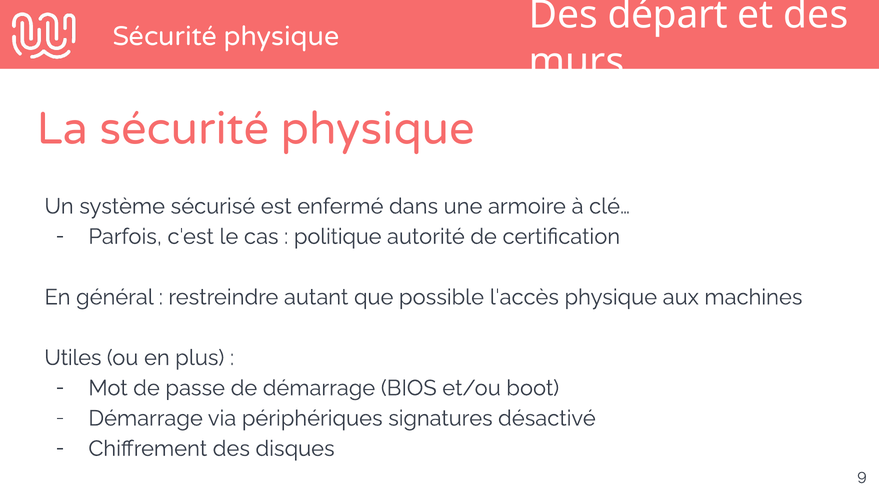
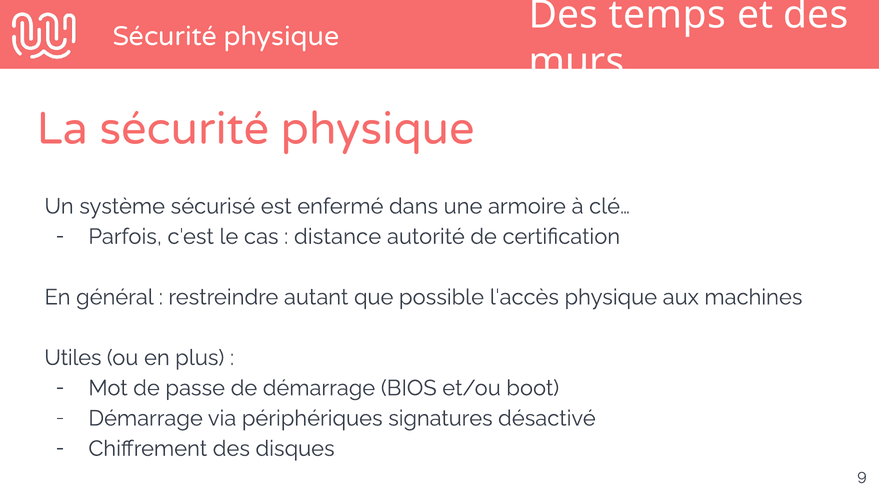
départ: départ -> temps
politique: politique -> distance
